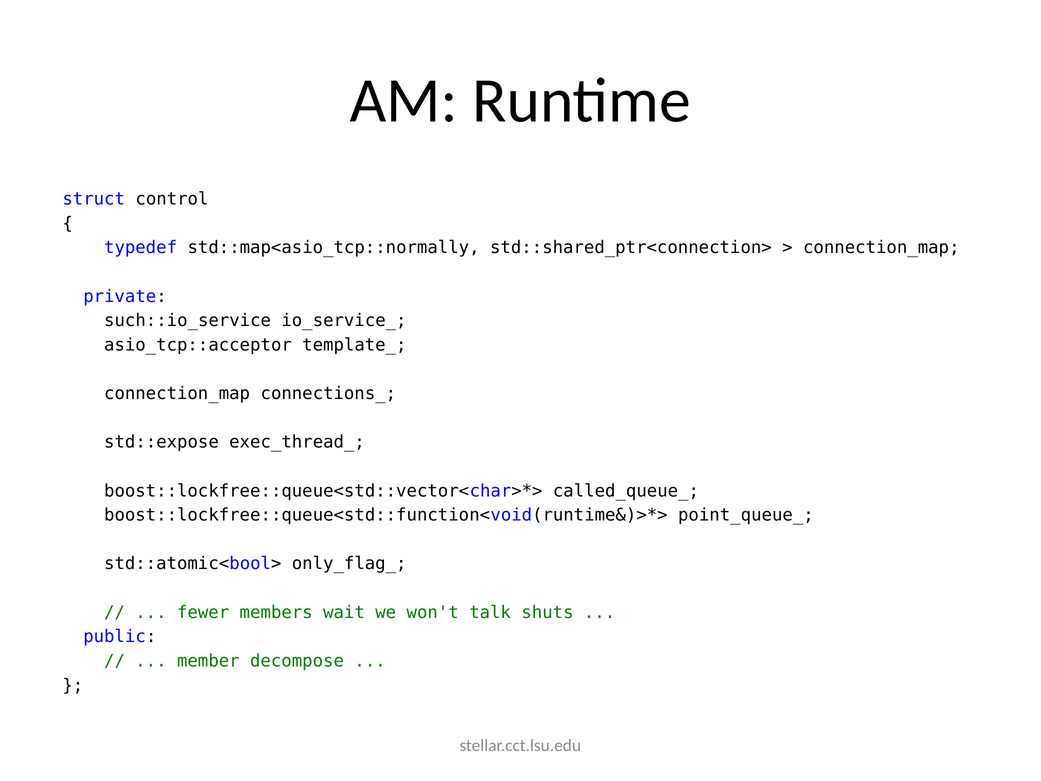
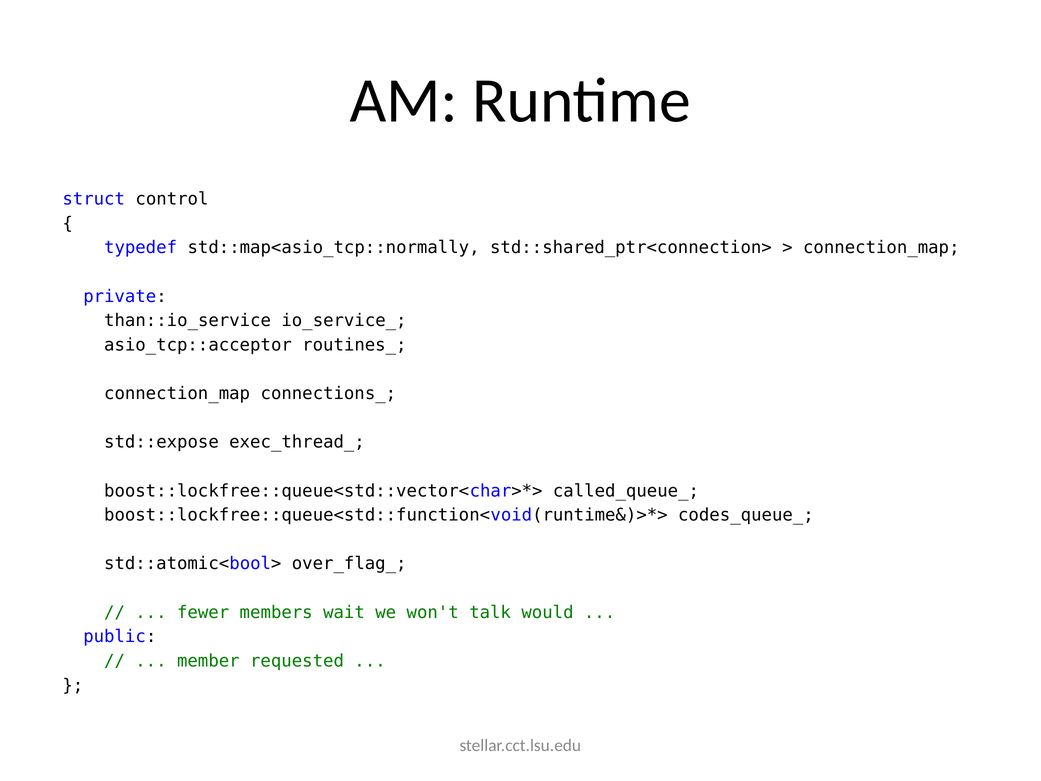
such::io_service: such::io_service -> than::io_service
template_: template_ -> routines_
point_queue_: point_queue_ -> codes_queue_
only_flag_: only_flag_ -> over_flag_
shuts: shuts -> would
decompose: decompose -> requested
